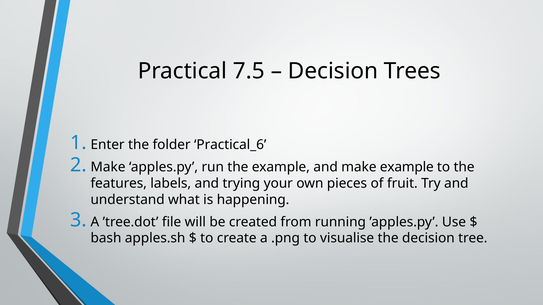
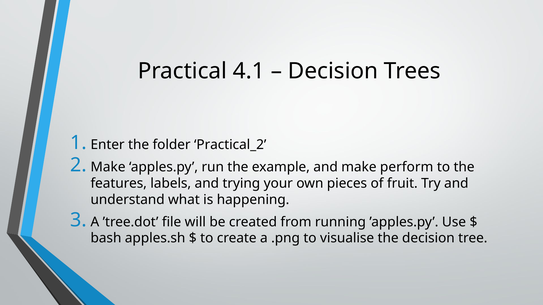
7.5: 7.5 -> 4.1
Practical_6: Practical_6 -> Practical_2
make example: example -> perform
